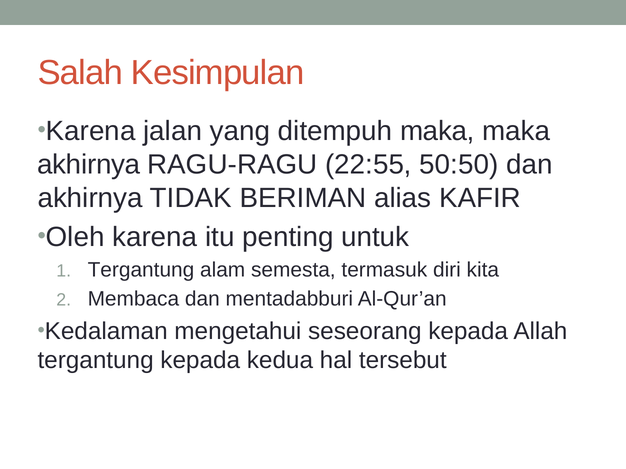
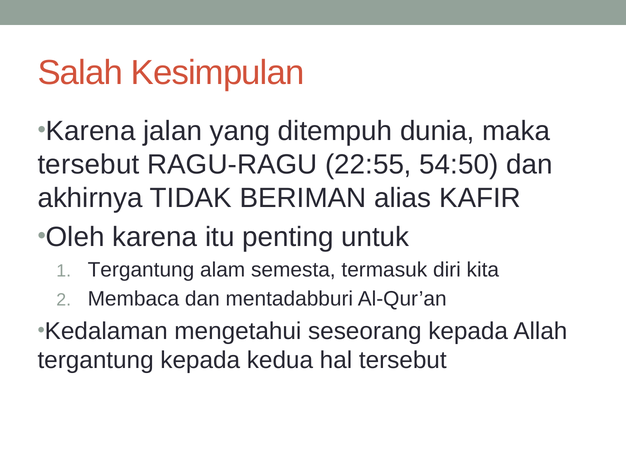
ditempuh maka: maka -> dunia
akhirnya at (89, 165): akhirnya -> tersebut
50:50: 50:50 -> 54:50
